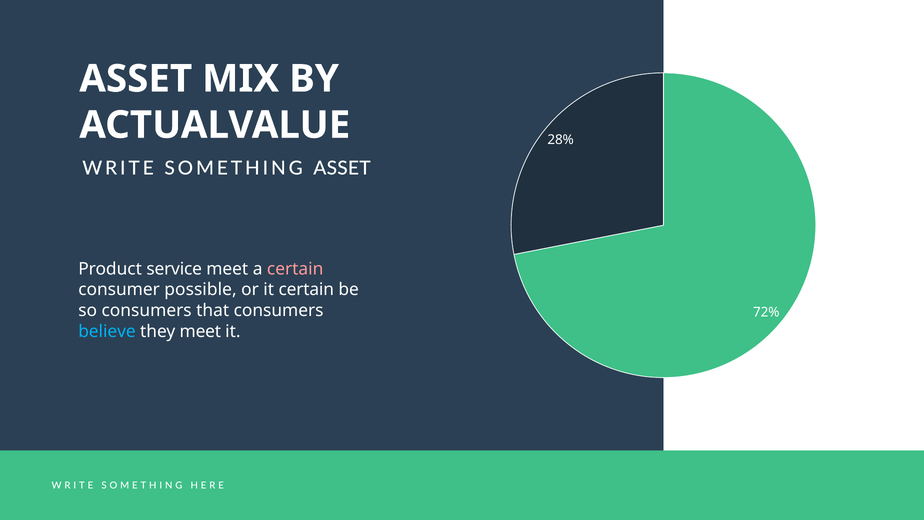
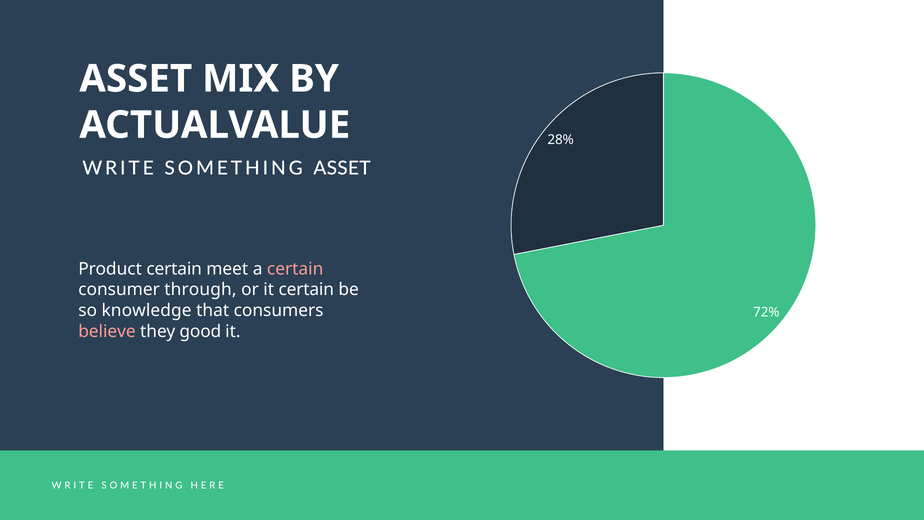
Product service: service -> certain
possible: possible -> through
so consumers: consumers -> knowledge
believe colour: light blue -> pink
they meet: meet -> good
